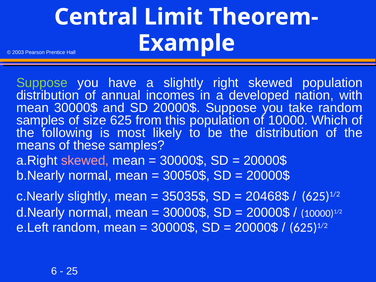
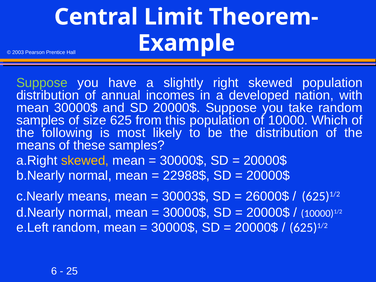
skewed at (85, 160) colour: pink -> yellow
30050$: 30050$ -> 22988$
slightly at (89, 196): slightly -> means
35035$: 35035$ -> 30003$
20468$: 20468$ -> 26000$
